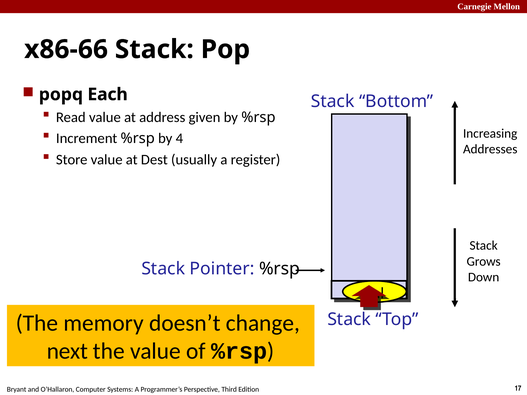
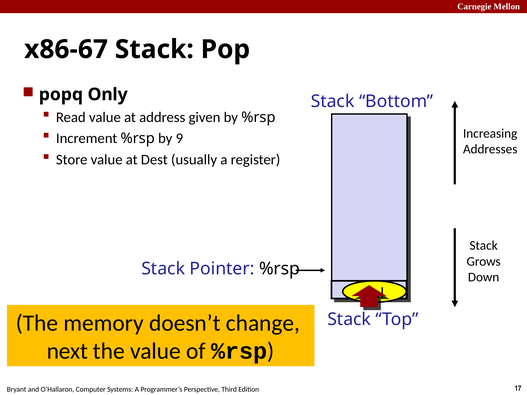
x86-66: x86-66 -> x86-67
Each: Each -> Only
4: 4 -> 9
